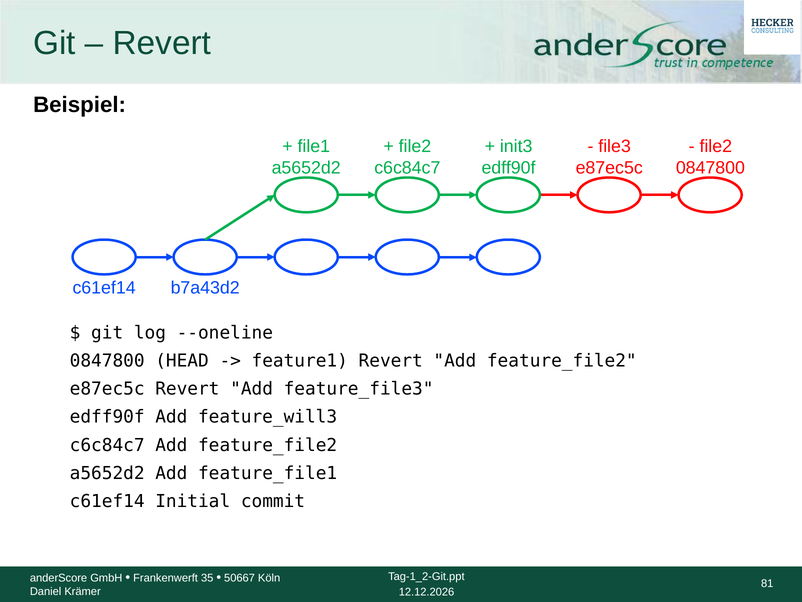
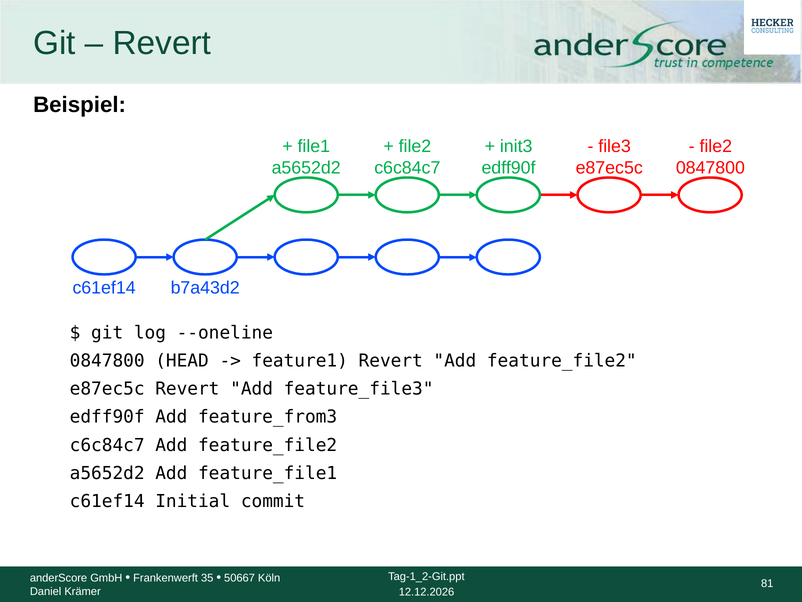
feature_will3: feature_will3 -> feature_from3
